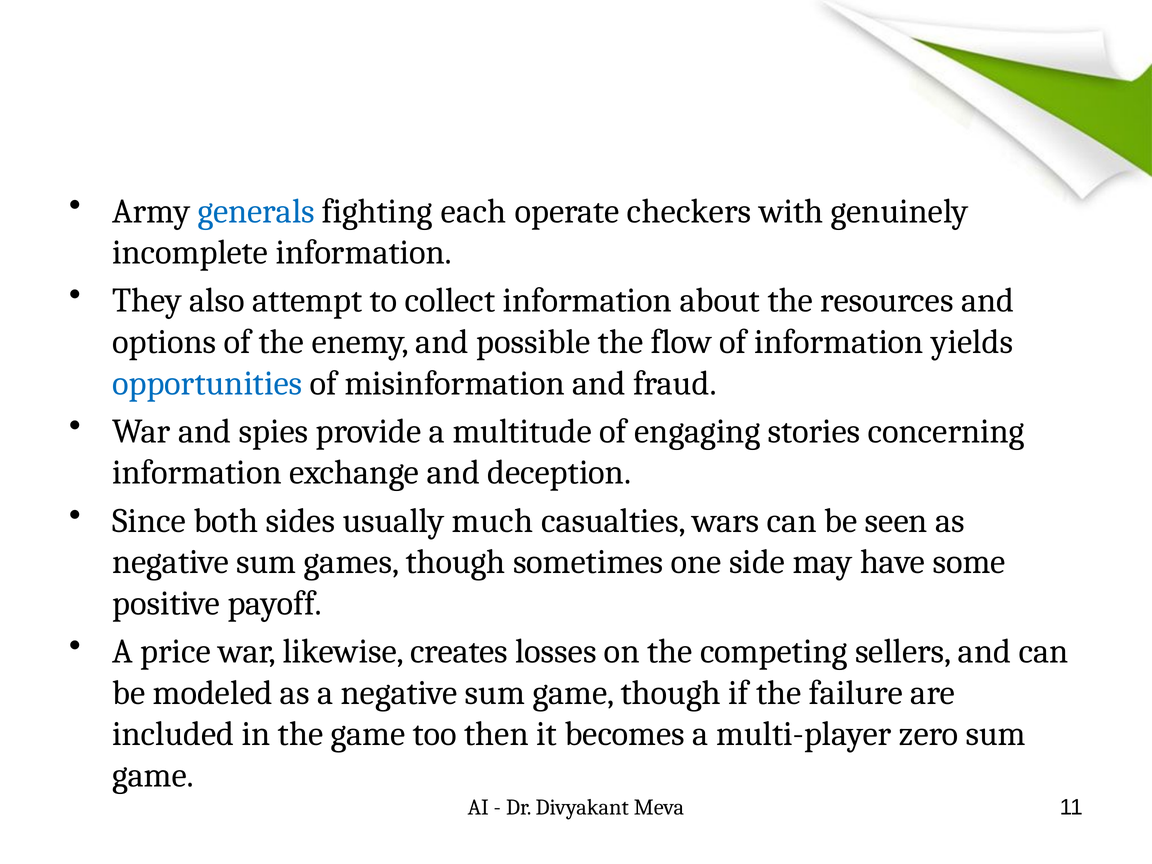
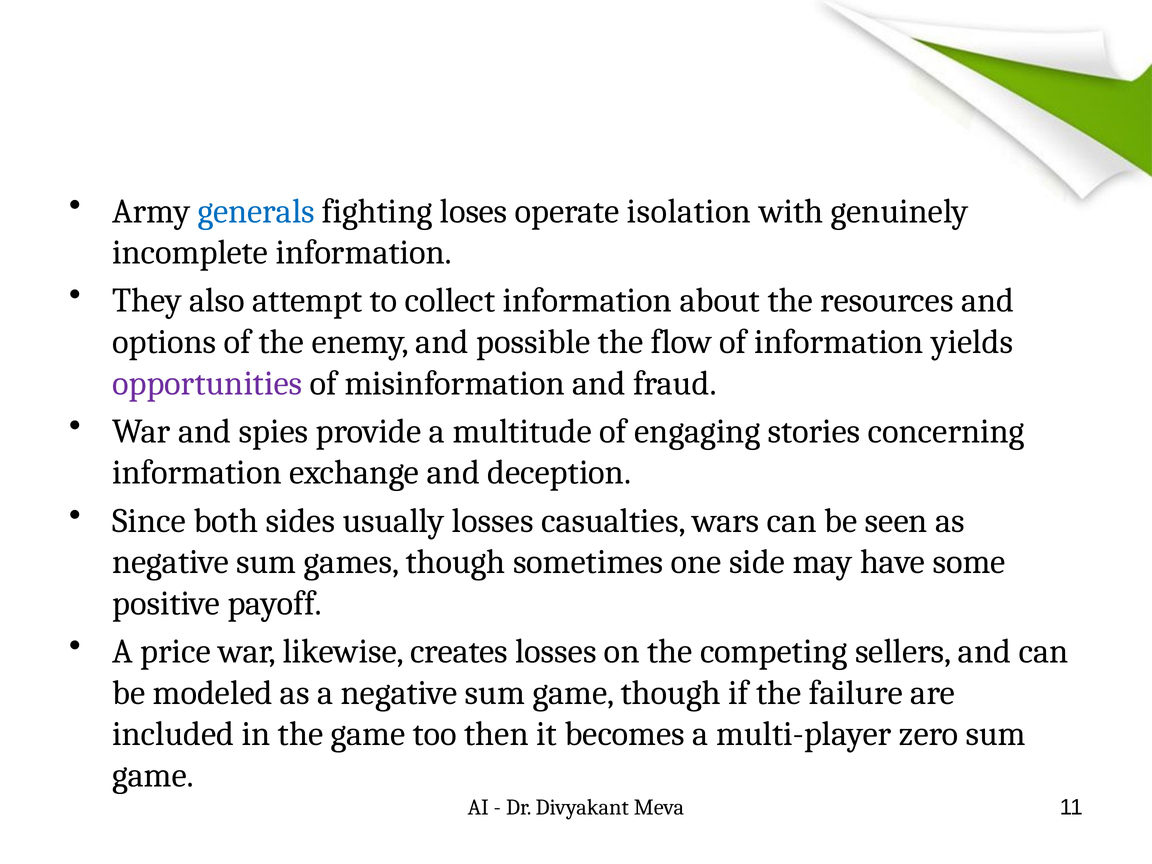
each: each -> loses
checkers: checkers -> isolation
opportunities colour: blue -> purple
usually much: much -> losses
